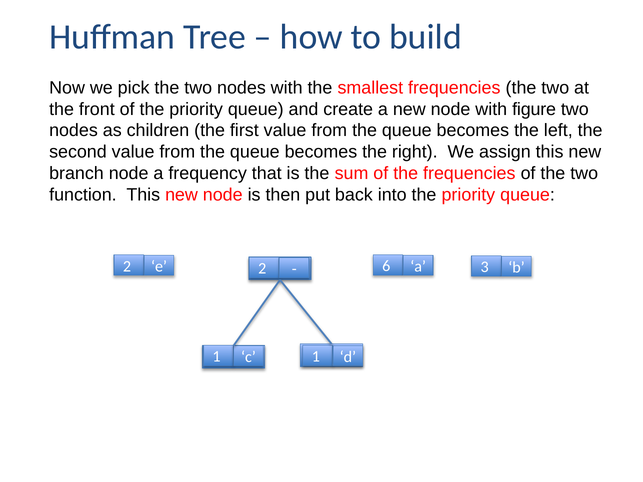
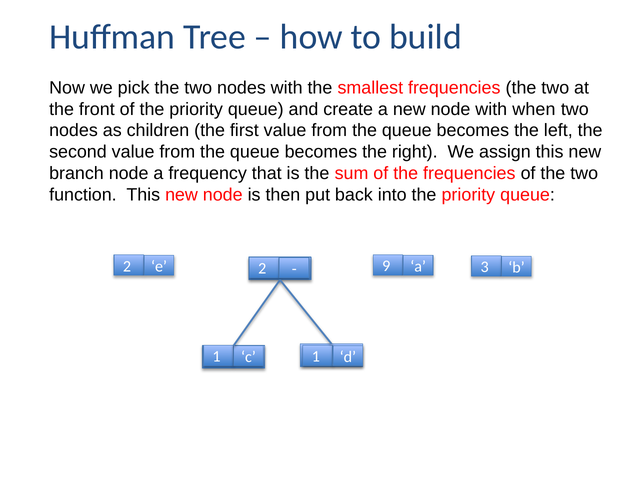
figure: figure -> when
6: 6 -> 9
